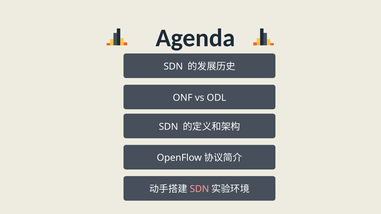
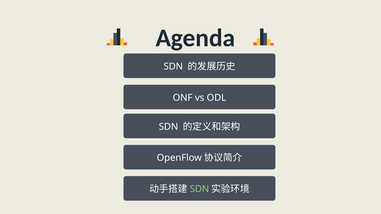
SDN at (199, 189) colour: pink -> light green
